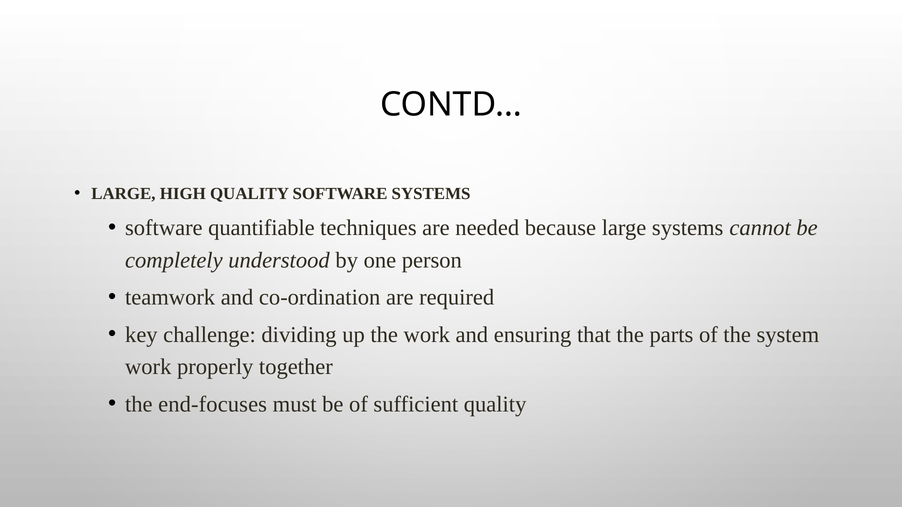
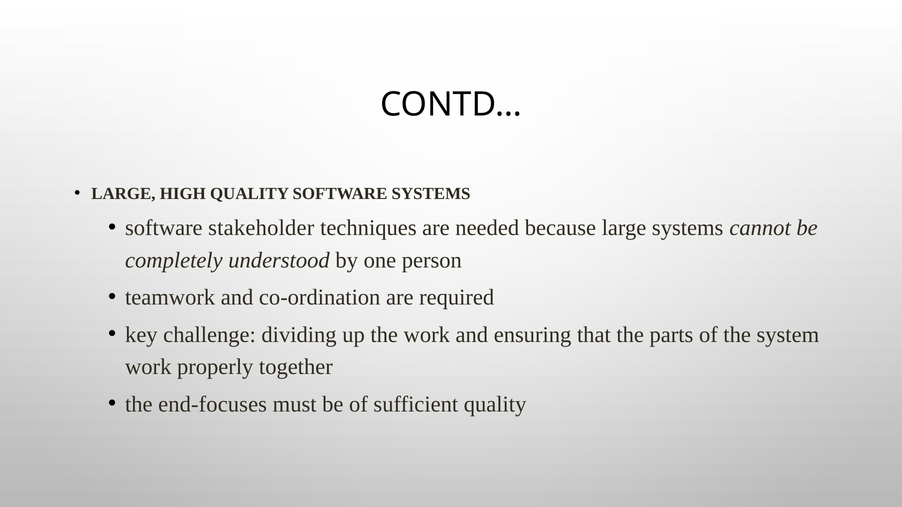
quantifiable: quantifiable -> stakeholder
